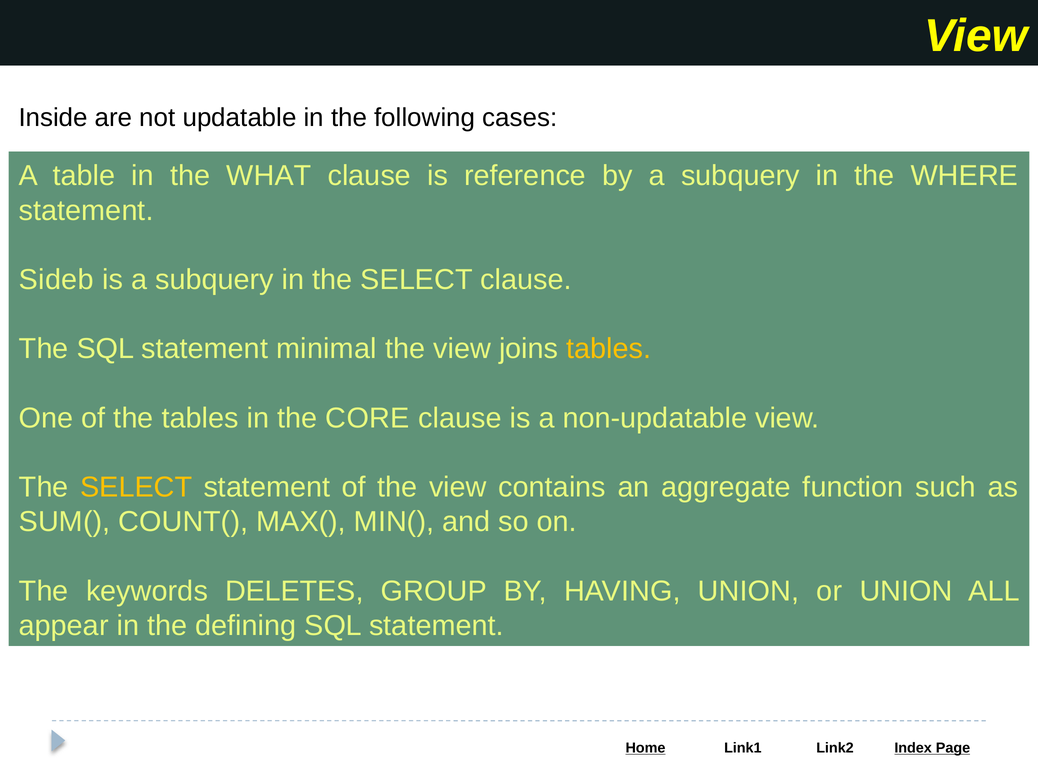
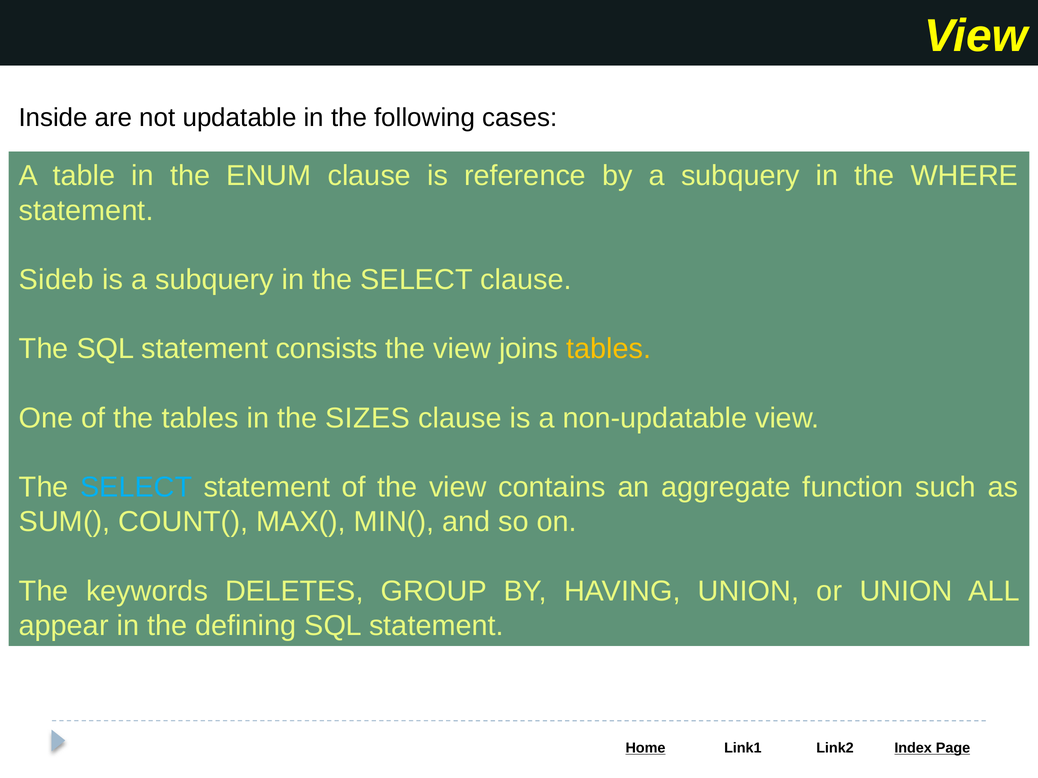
WHAT: WHAT -> ENUM
minimal: minimal -> consists
CORE: CORE -> SIZES
SELECT at (136, 488) colour: yellow -> light blue
